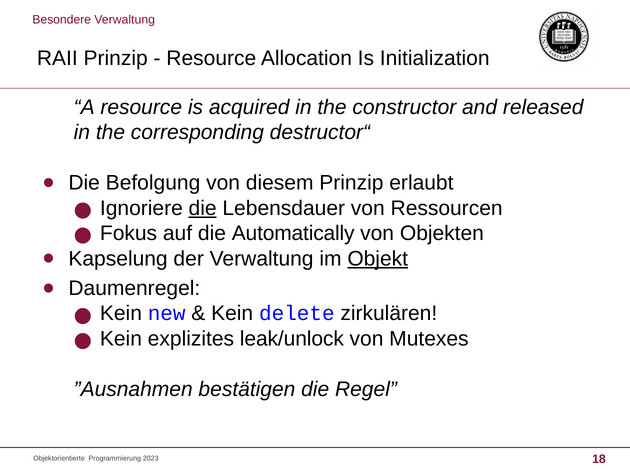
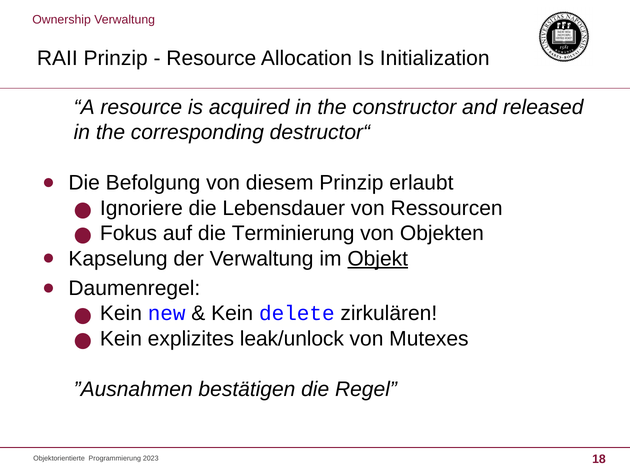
Besondere: Besondere -> Ownership
die at (203, 208) underline: present -> none
Automatically: Automatically -> Terminierung
